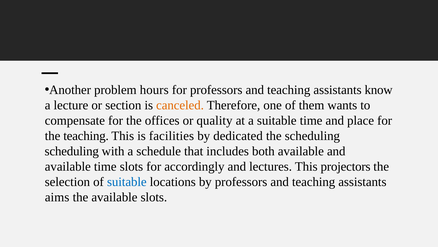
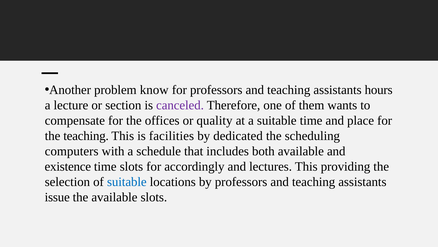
hours: hours -> know
know: know -> hours
canceled colour: orange -> purple
scheduling at (72, 151): scheduling -> computers
available at (68, 166): available -> existence
projectors: projectors -> providing
aims: aims -> issue
